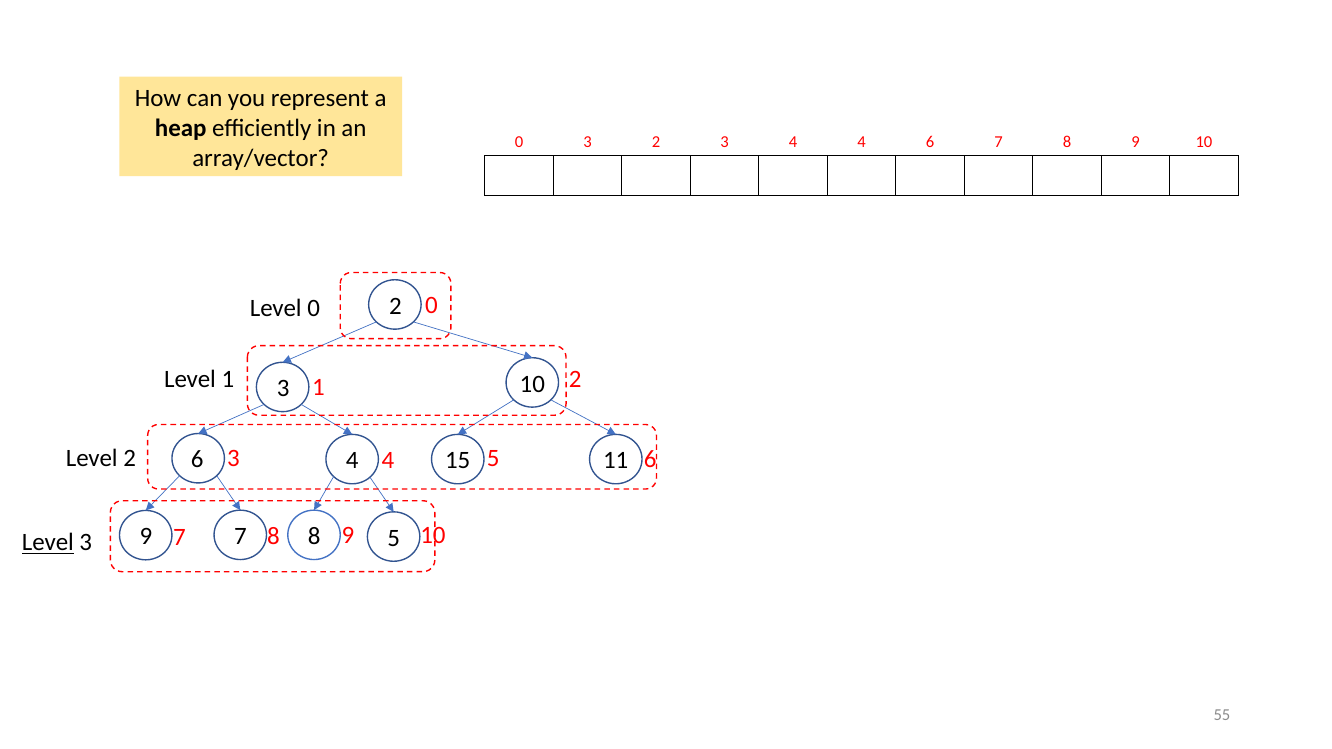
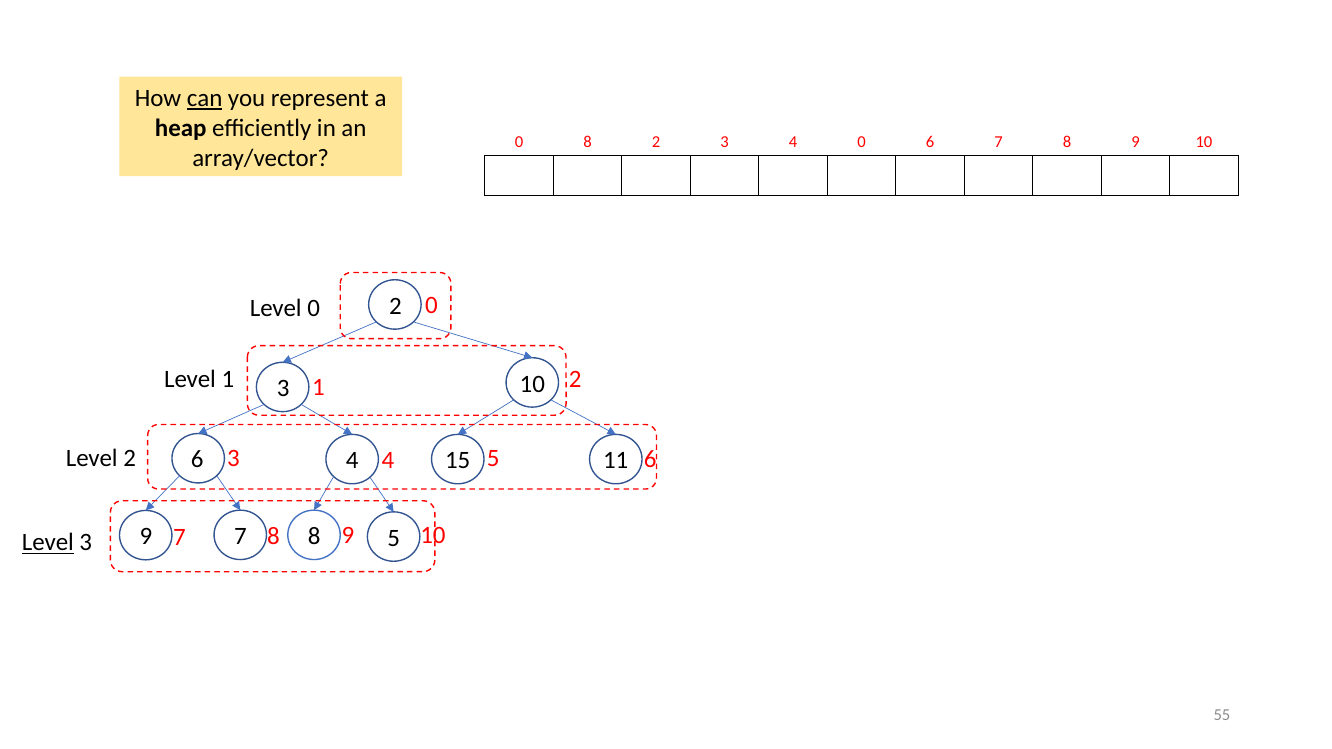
can underline: none -> present
0 3: 3 -> 8
2 4: 4 -> 0
